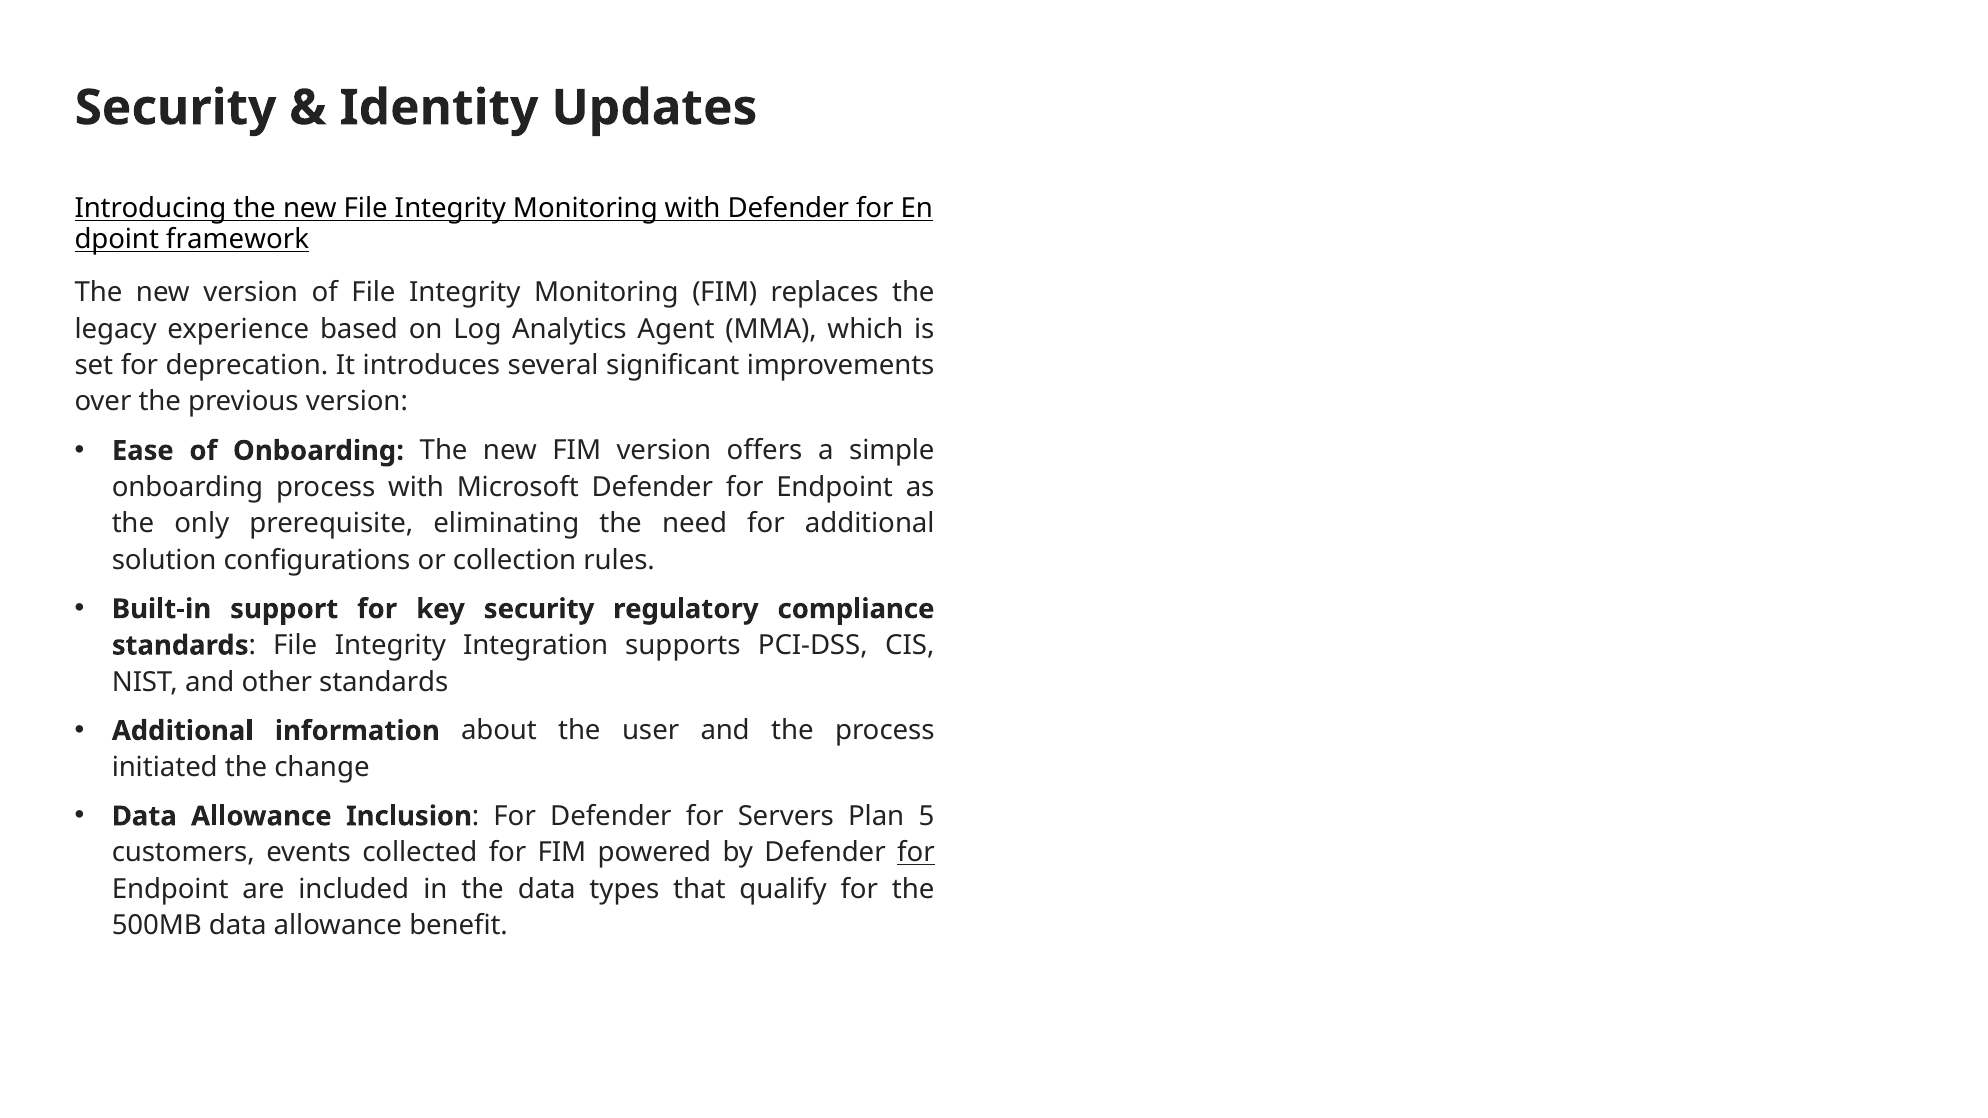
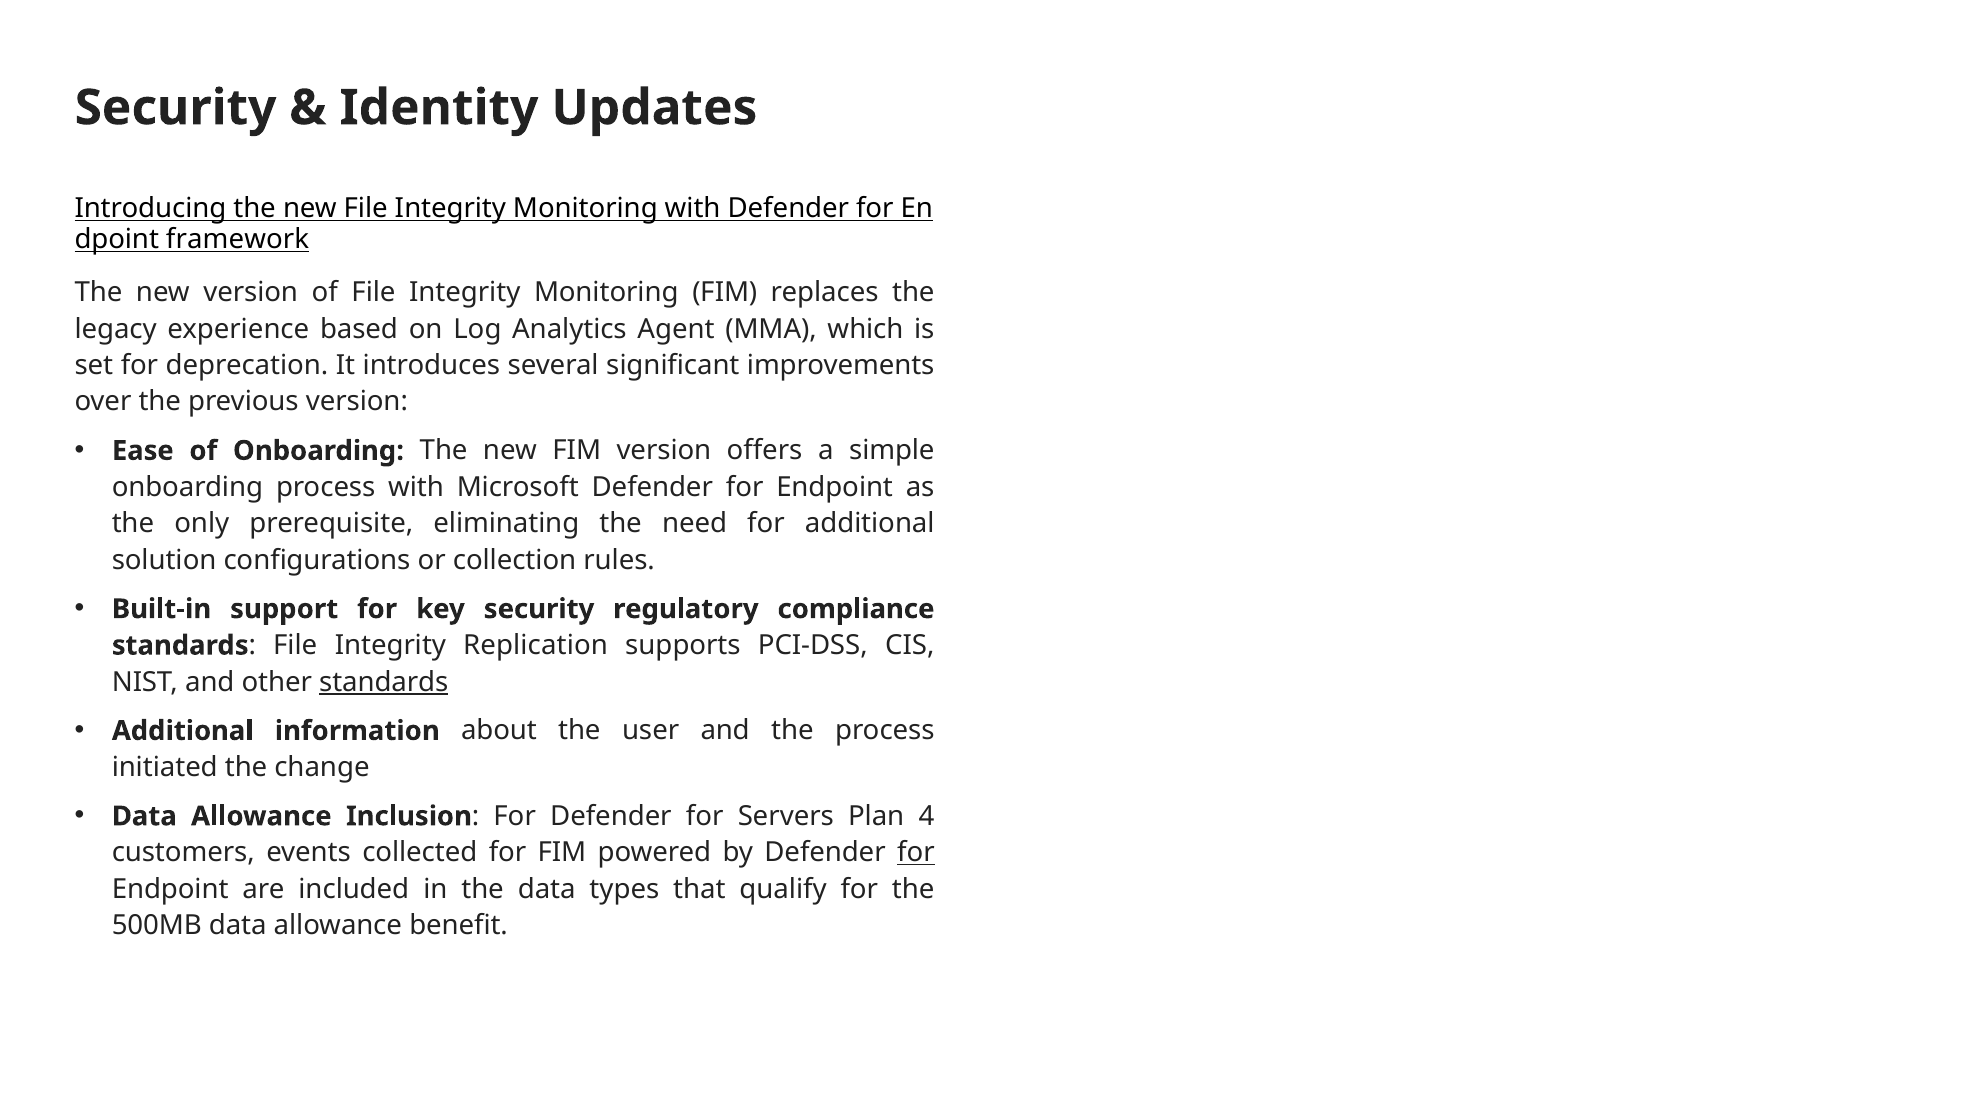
Integration: Integration -> Replication
standards at (384, 682) underline: none -> present
5: 5 -> 4
